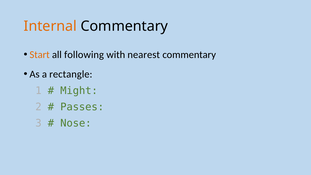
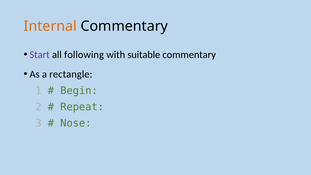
Start colour: orange -> purple
nearest: nearest -> suitable
Might: Might -> Begin
Passes: Passes -> Repeat
